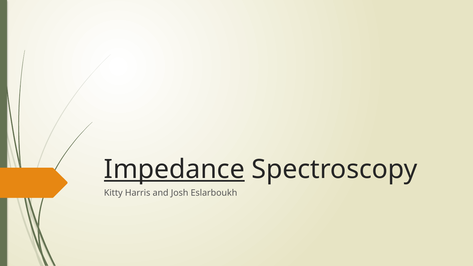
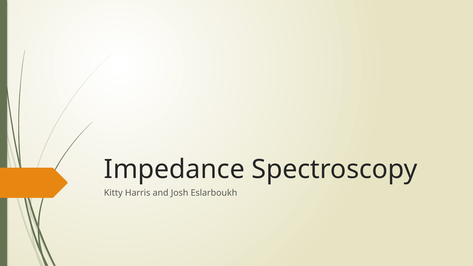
Impedance underline: present -> none
